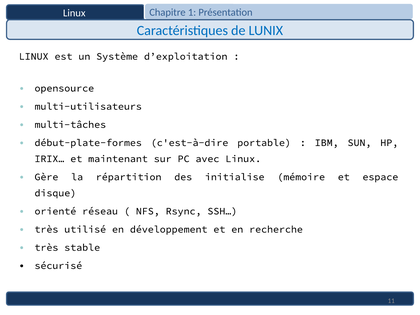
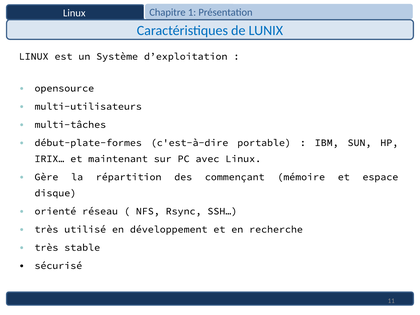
initialise: initialise -> commençant
